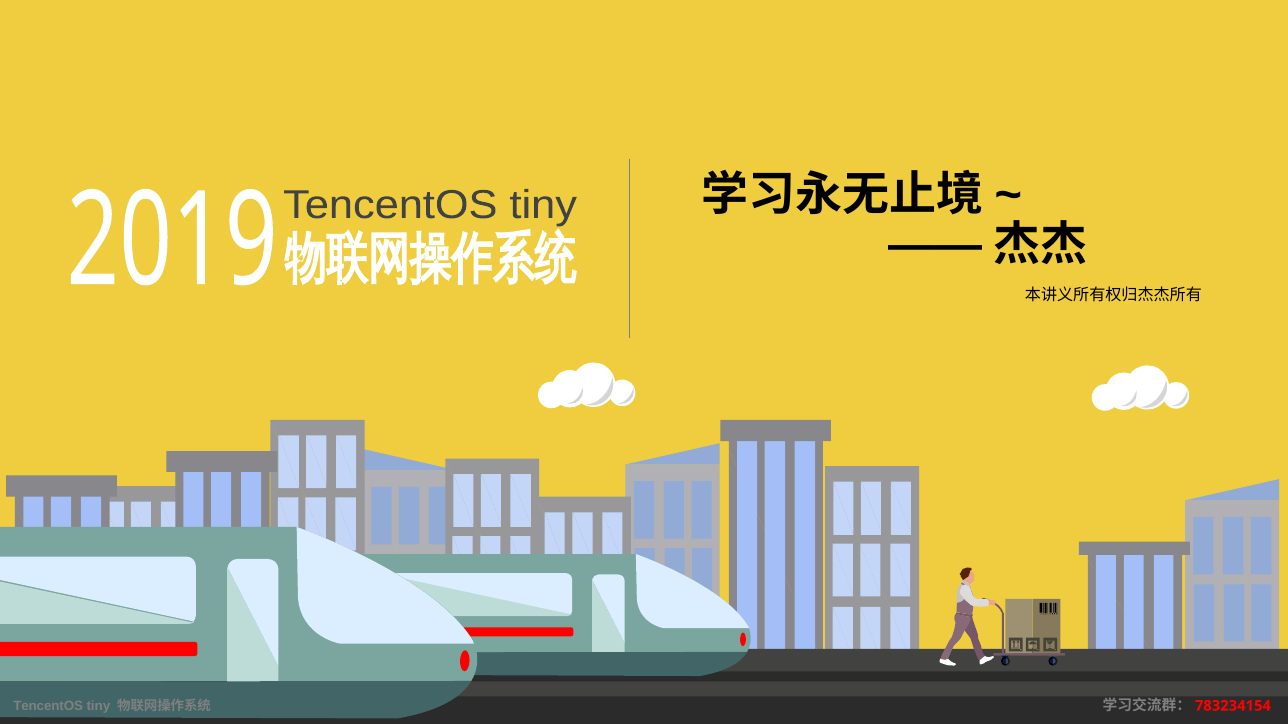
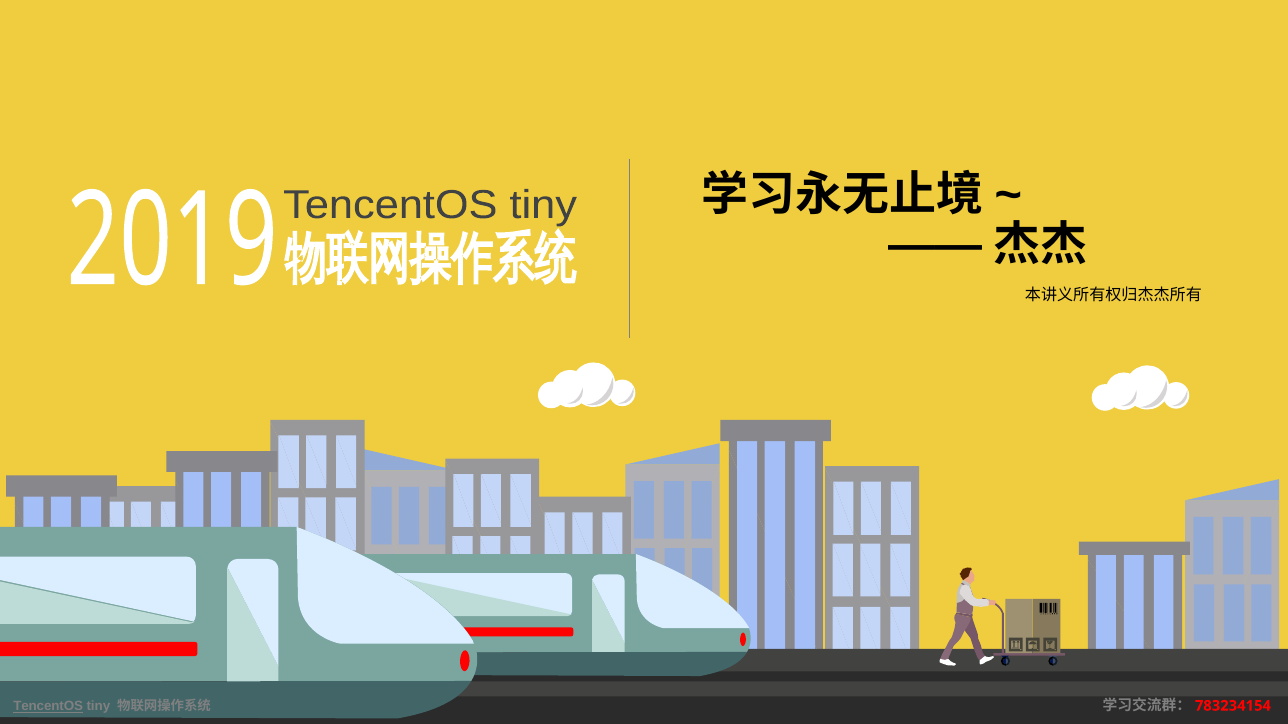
TencentOS underline: none -> present
